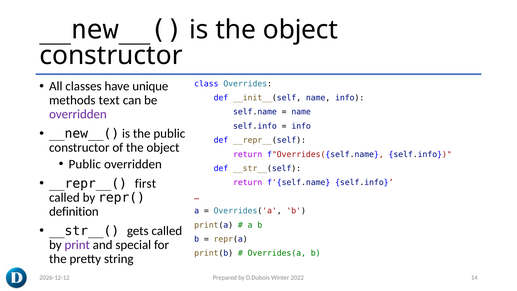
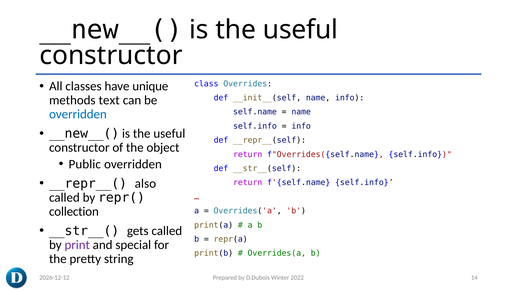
object at (300, 30): object -> useful
overridden at (78, 114) colour: purple -> blue
public at (169, 134): public -> useful
first: first -> also
definition: definition -> collection
